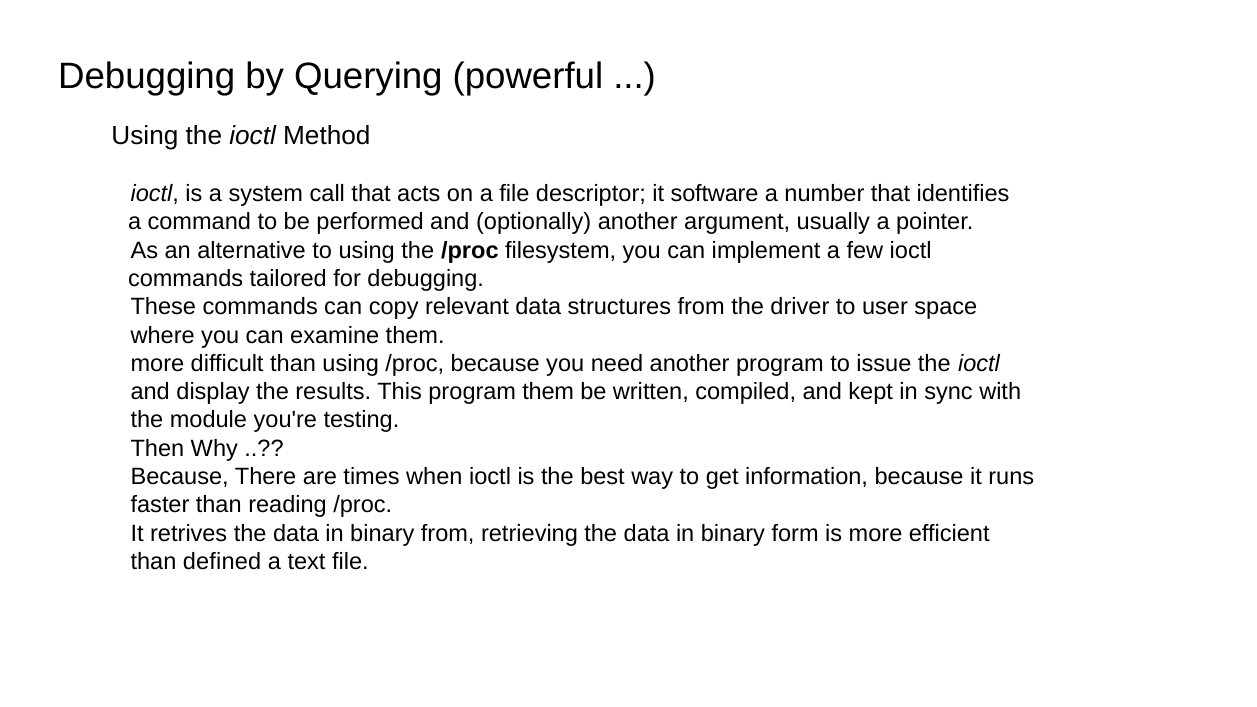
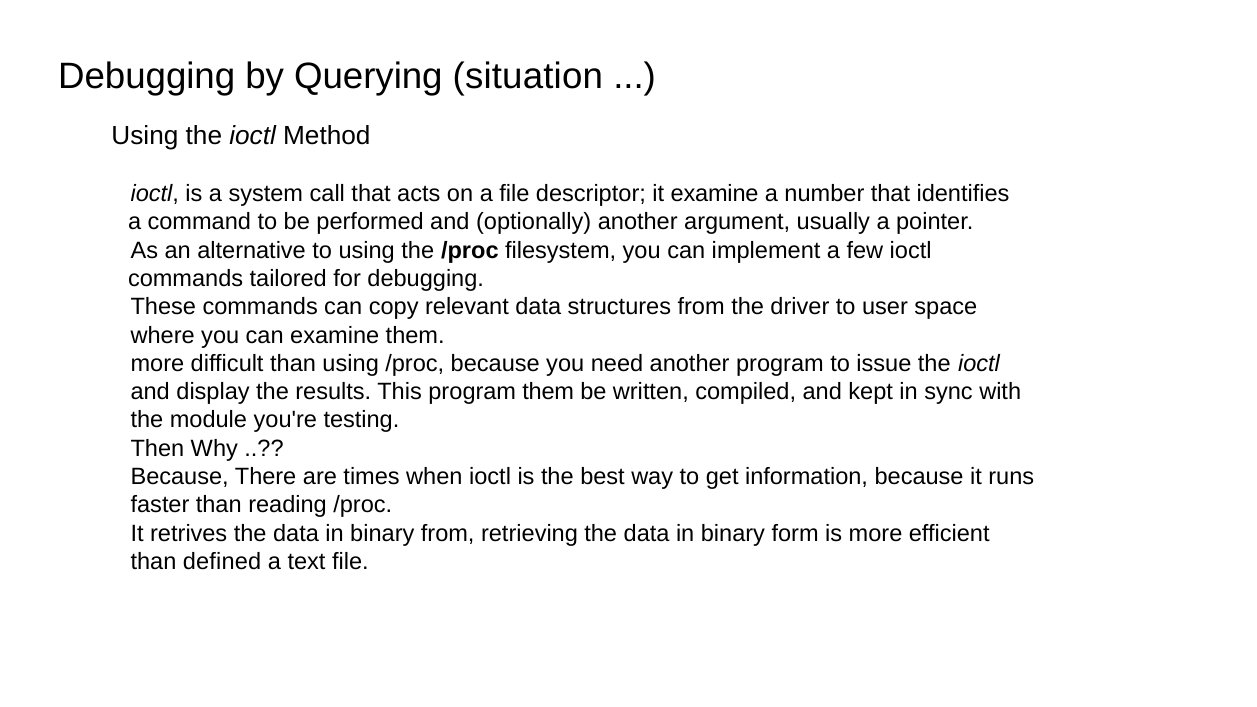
powerful: powerful -> situation
it software: software -> examine
